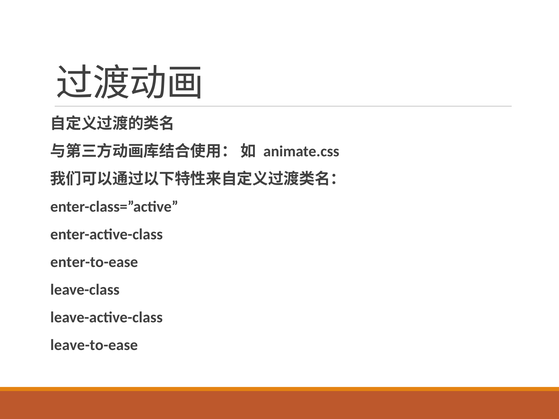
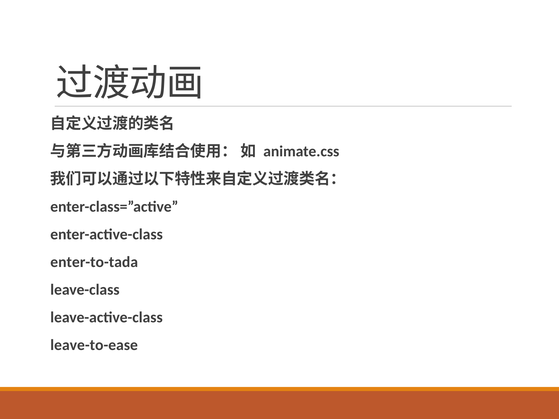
enter-to-ease: enter-to-ease -> enter-to-tada
